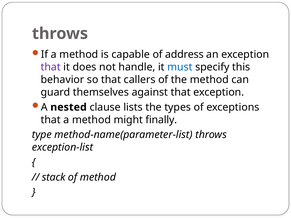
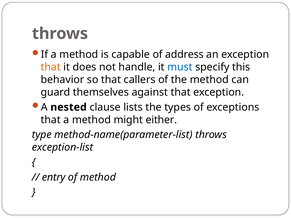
that at (51, 67) colour: purple -> orange
finally: finally -> either
stack: stack -> entry
